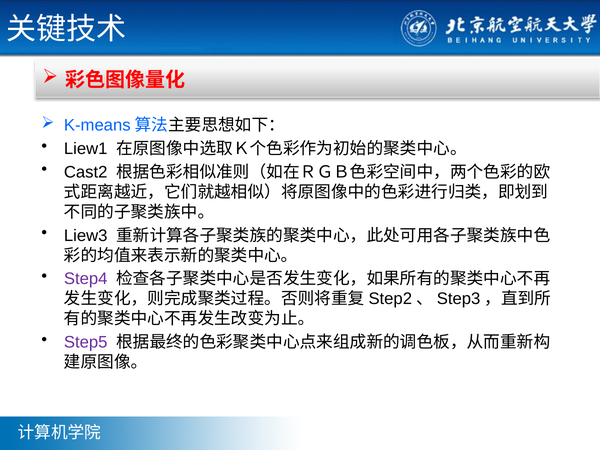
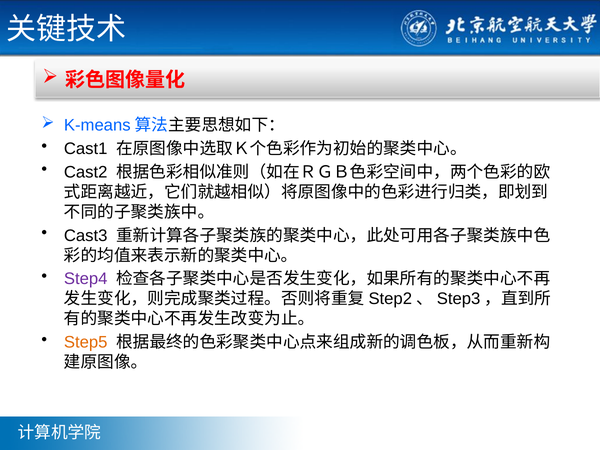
Liew1: Liew1 -> Cast1
Liew3: Liew3 -> Cast3
Step5 colour: purple -> orange
